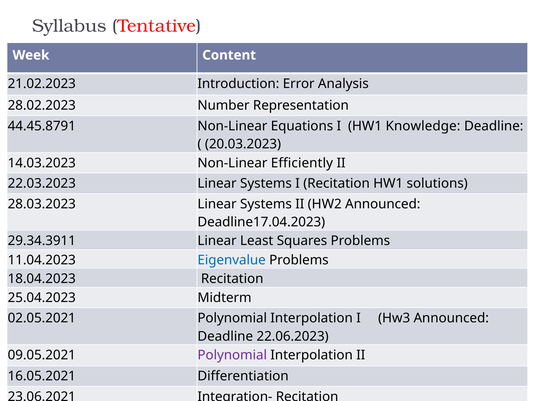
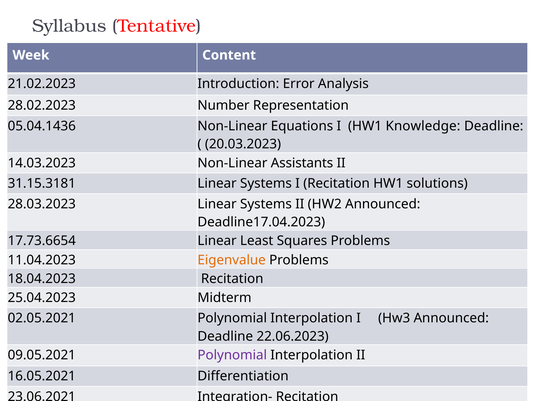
44.45.8791: 44.45.8791 -> 05.04.1436
Efficiently: Efficiently -> Assistants
22.03.2023: 22.03.2023 -> 31.15.3181
29.34.3911: 29.34.3911 -> 17.73.6654
Eigenvalue colour: blue -> orange
